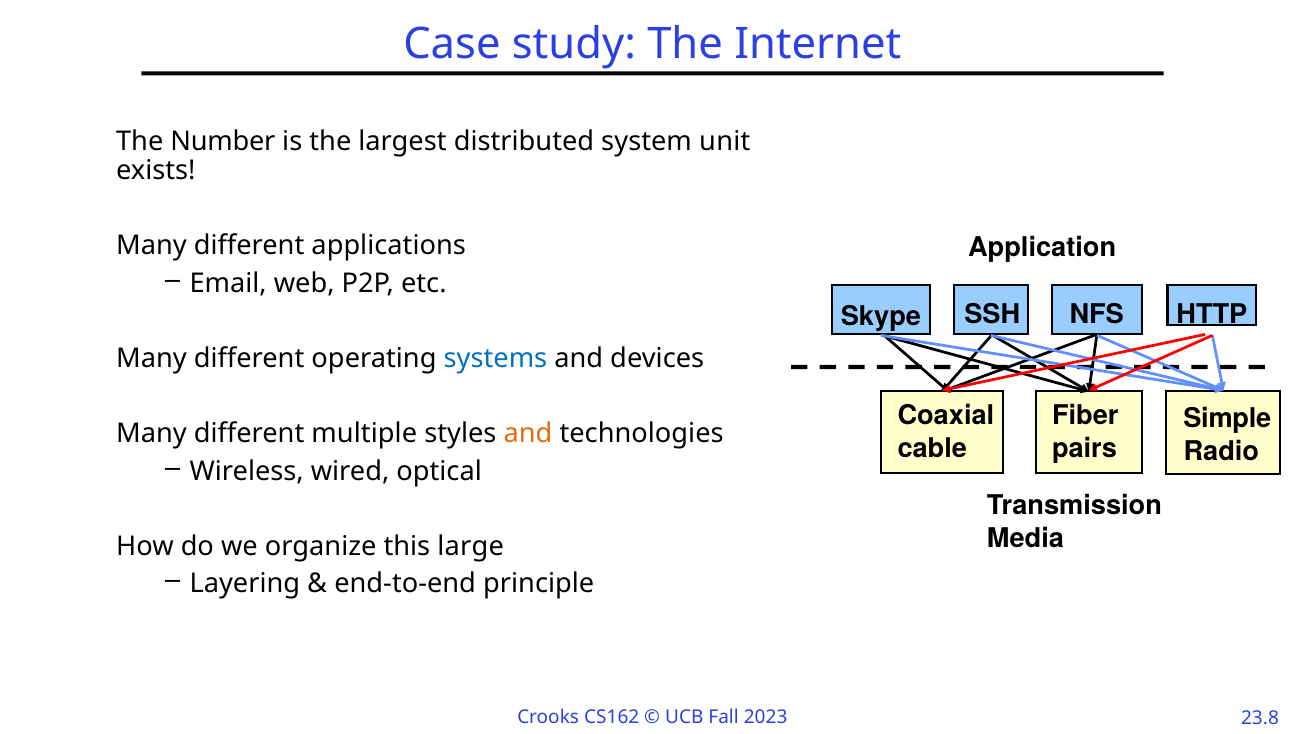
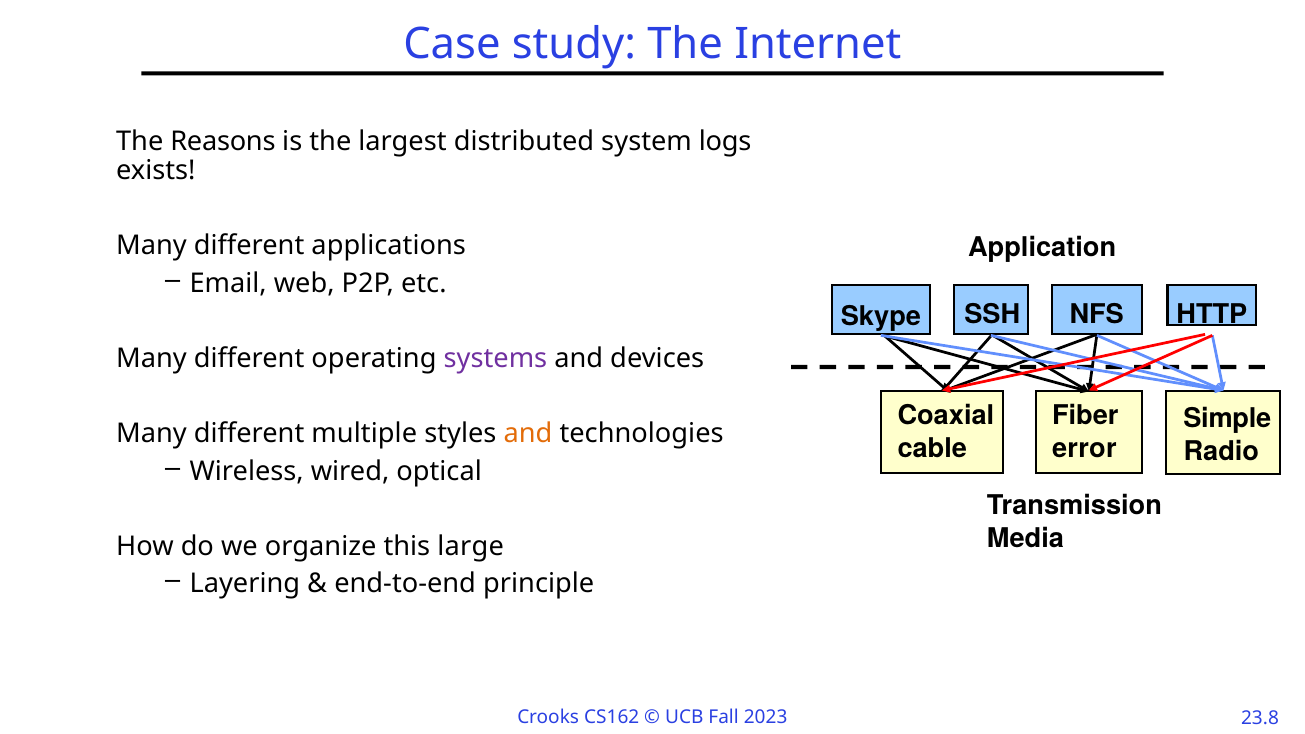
Number: Number -> Reasons
unit: unit -> logs
systems colour: blue -> purple
pairs: pairs -> error
